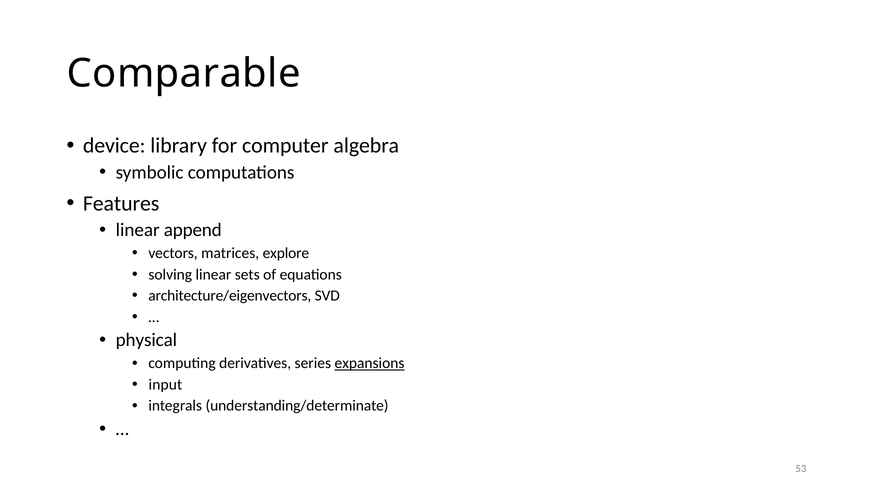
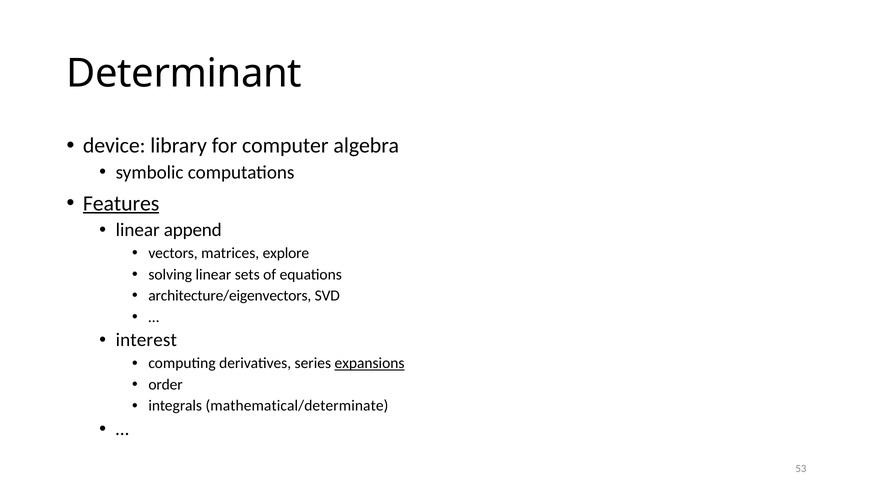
Comparable: Comparable -> Determinant
Features underline: none -> present
physical: physical -> interest
input: input -> order
understanding/determinate: understanding/determinate -> mathematical/determinate
